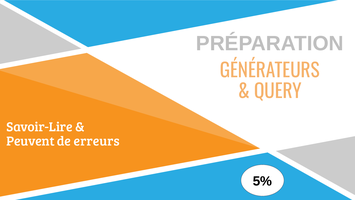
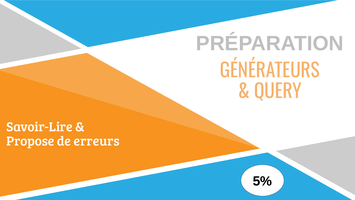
Peuvent: Peuvent -> Propose
